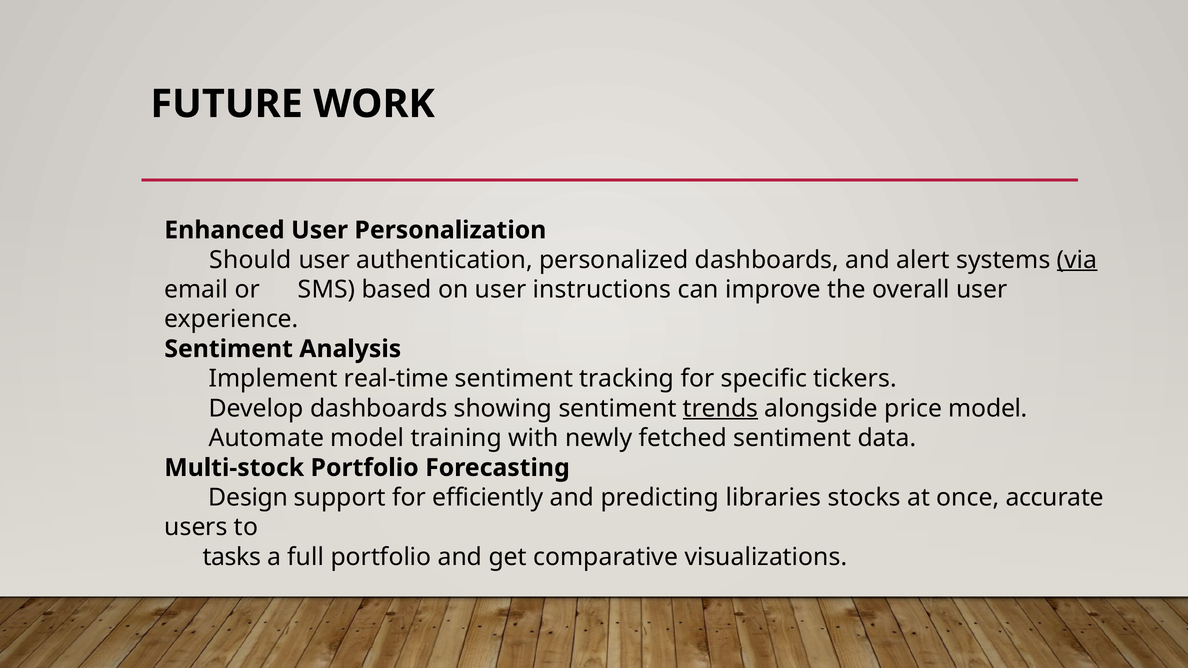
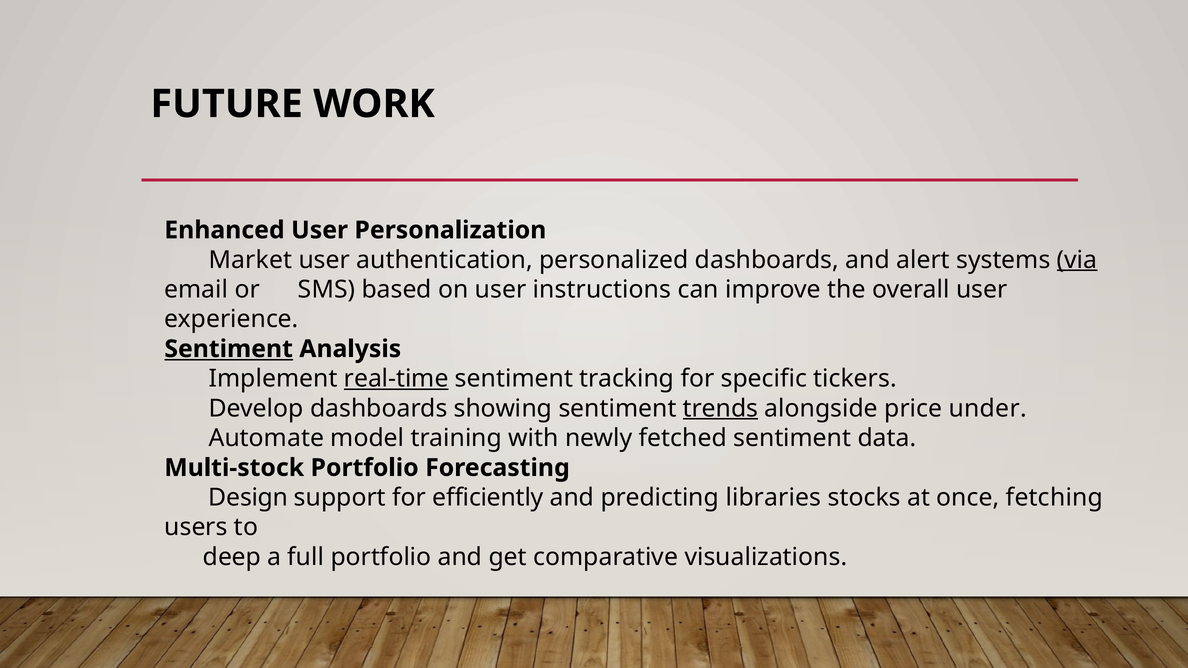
Should: Should -> Market
Sentiment at (229, 349) underline: none -> present
real-time underline: none -> present
price model: model -> under
accurate: accurate -> fetching
tasks: tasks -> deep
